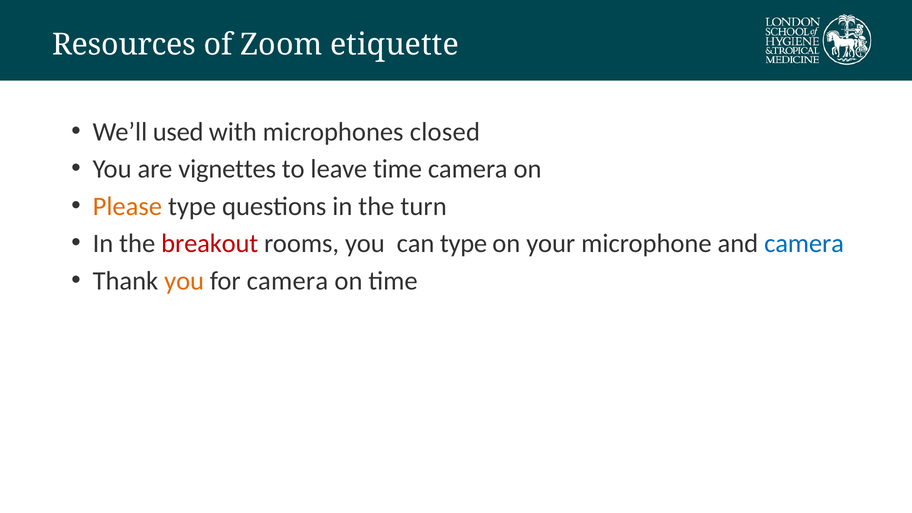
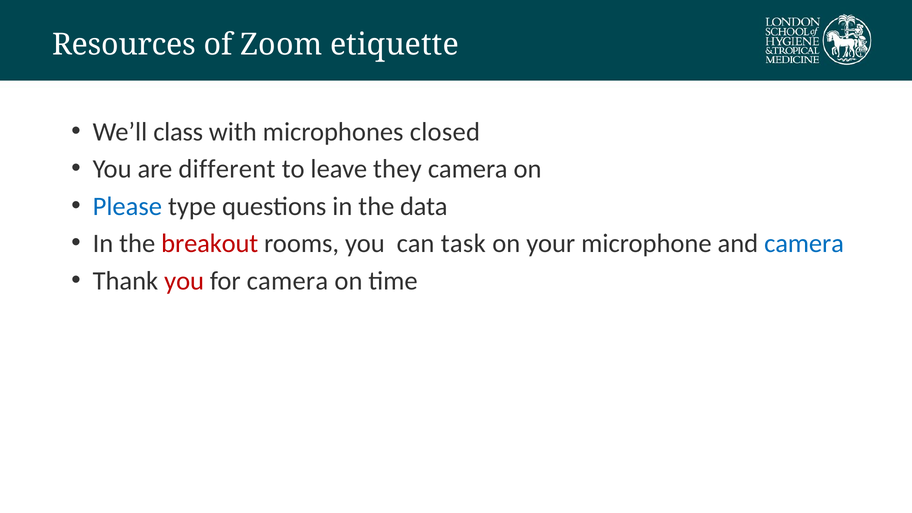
used: used -> class
vignettes: vignettes -> different
leave time: time -> they
Please colour: orange -> blue
turn: turn -> data
can type: type -> task
you at (184, 281) colour: orange -> red
